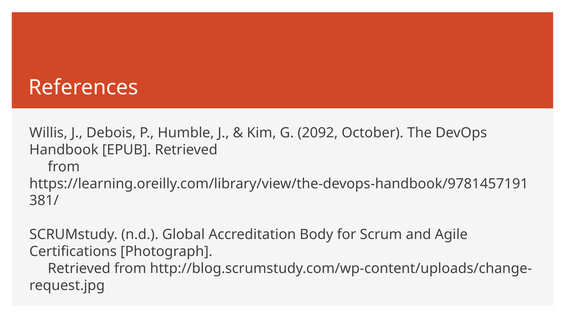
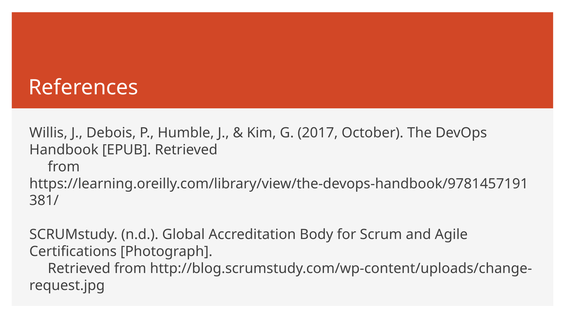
2092: 2092 -> 2017
